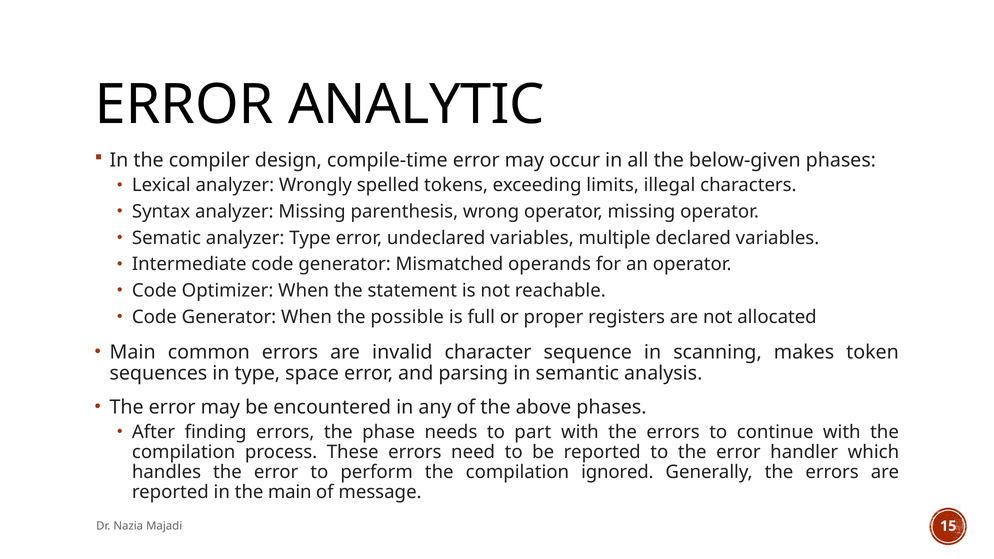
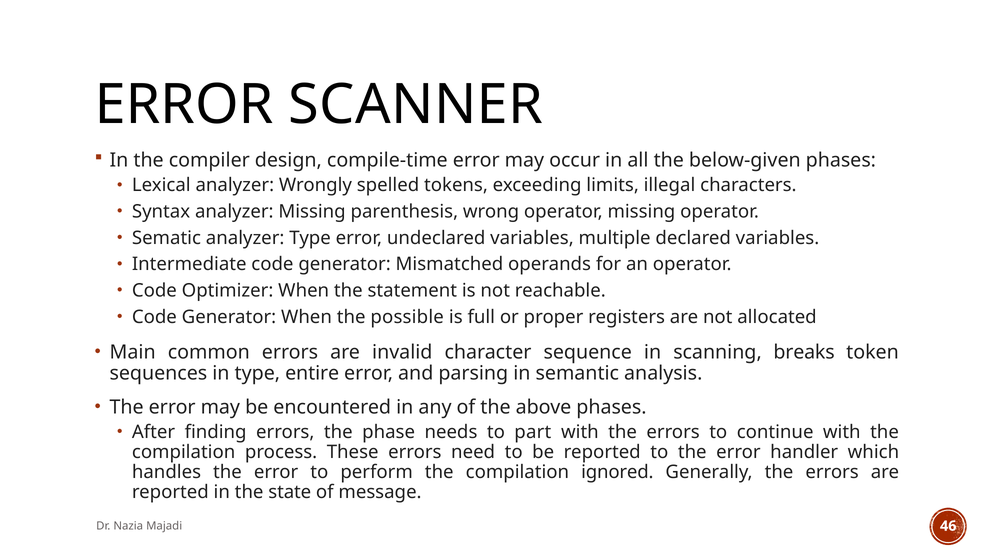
ANALYTIC: ANALYTIC -> SCANNER
makes: makes -> breaks
space: space -> entire
the main: main -> state
15: 15 -> 46
